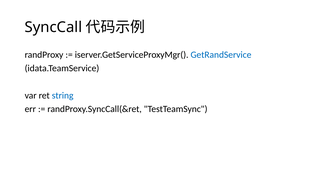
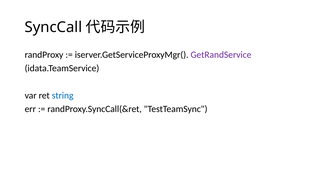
GetRandService colour: blue -> purple
